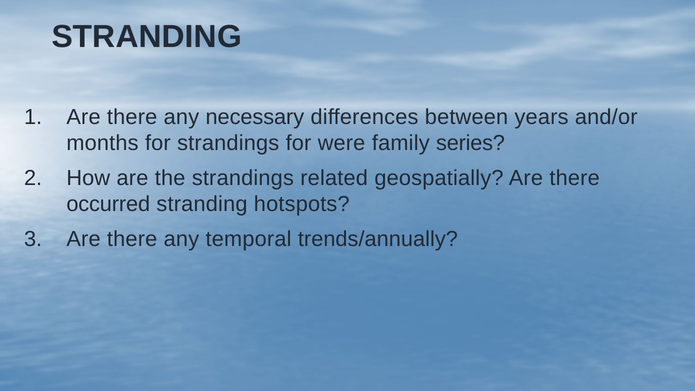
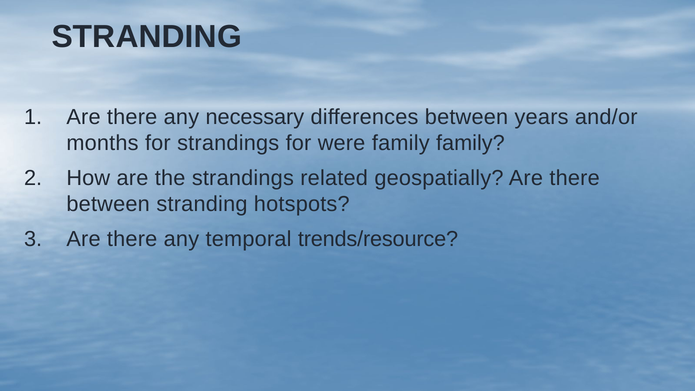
family series: series -> family
occurred at (108, 204): occurred -> between
trends/annually: trends/annually -> trends/resource
